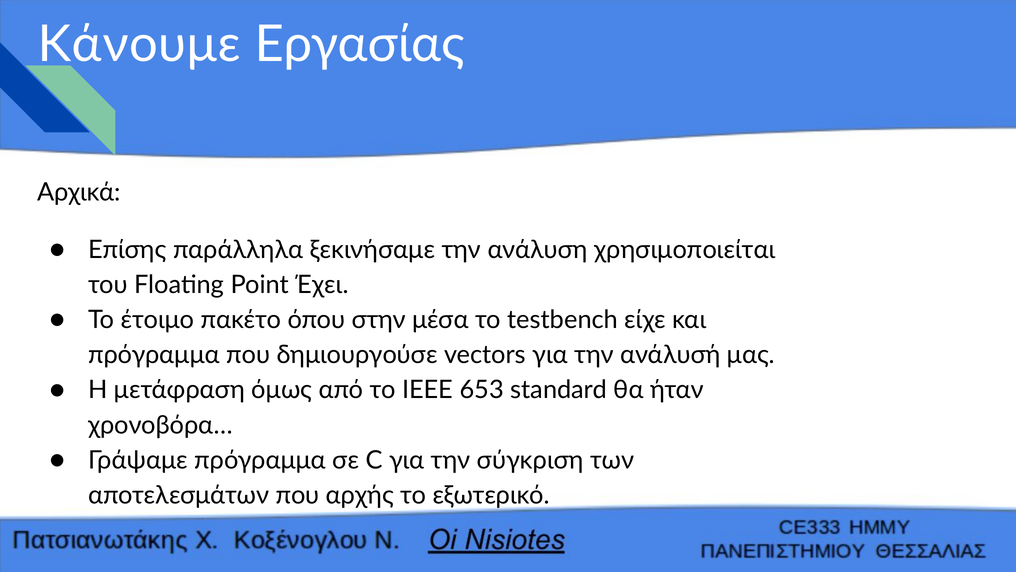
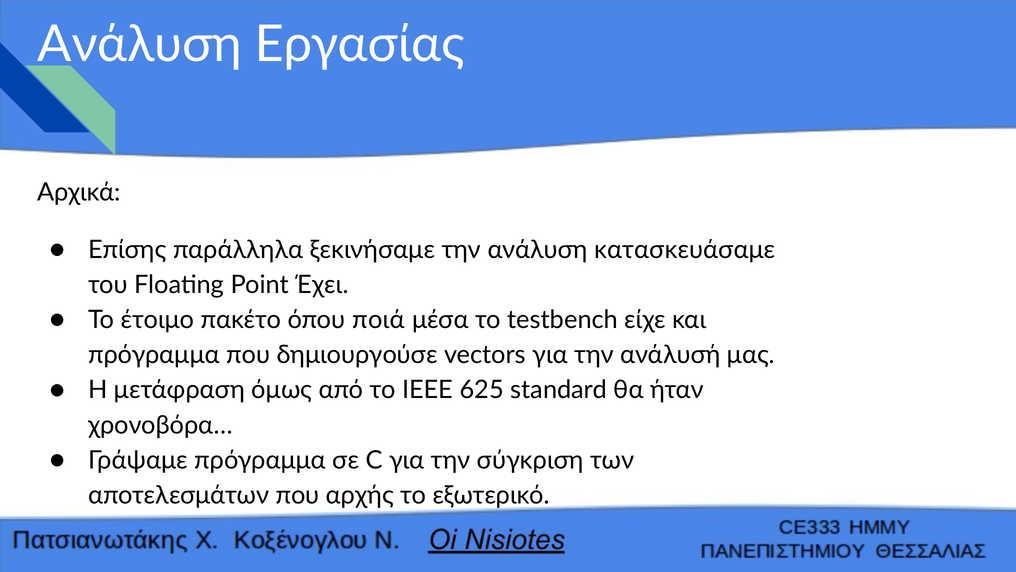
Κάνουμε at (139, 44): Κάνουμε -> Ανάλυση
χρησιμοποιείται: χρησιμοποιείται -> κατασκευάσαμε
στην: στην -> ποιά
653: 653 -> 625
